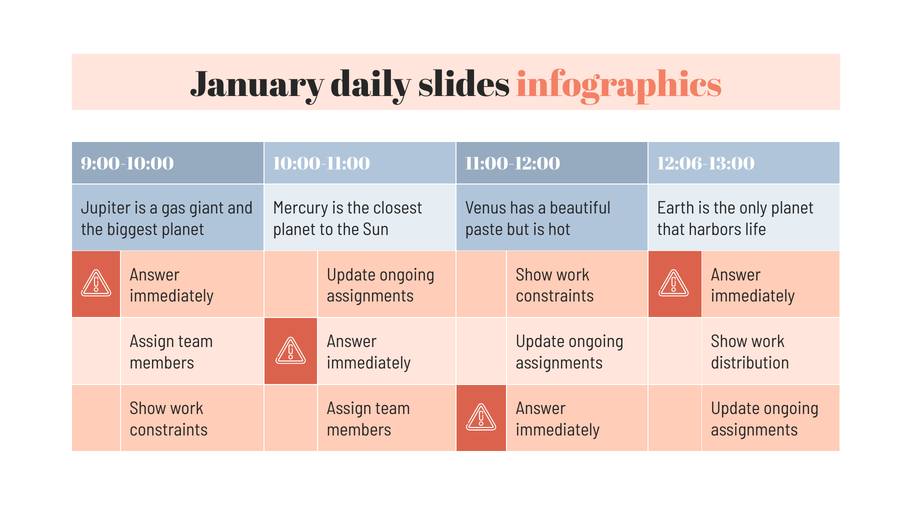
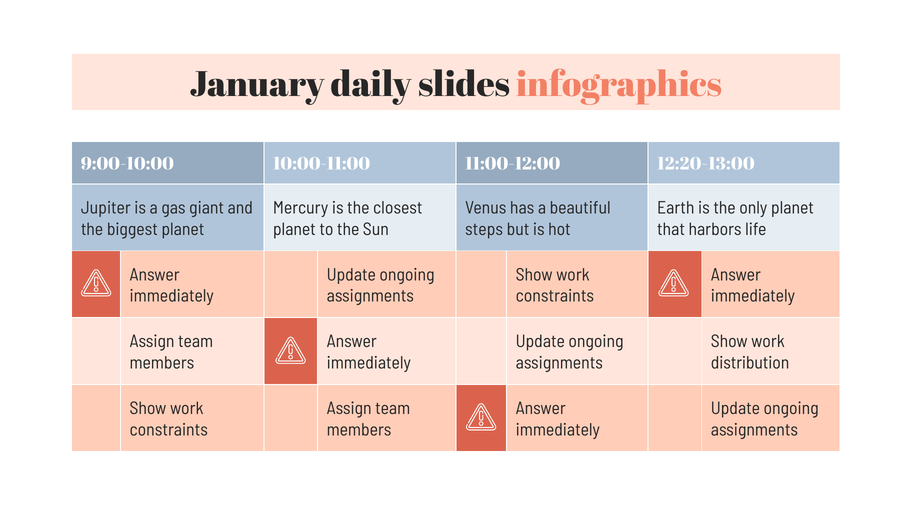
12:06-13:00: 12:06-13:00 -> 12:20-13:00
paste: paste -> steps
